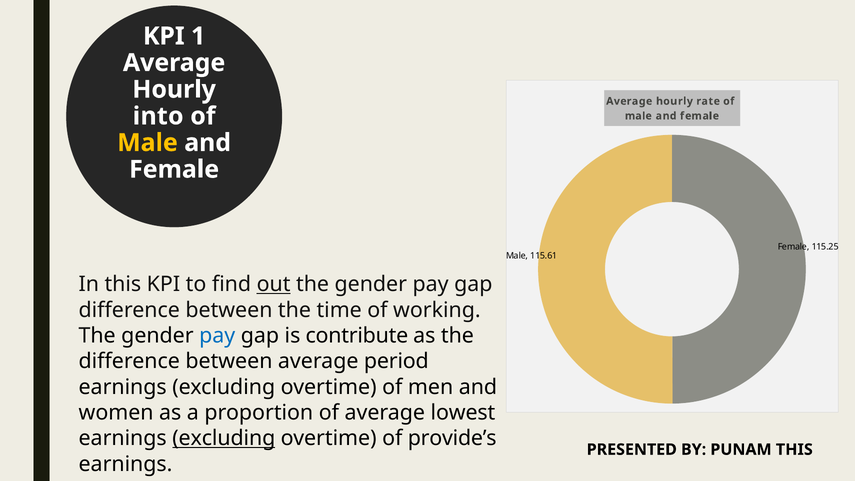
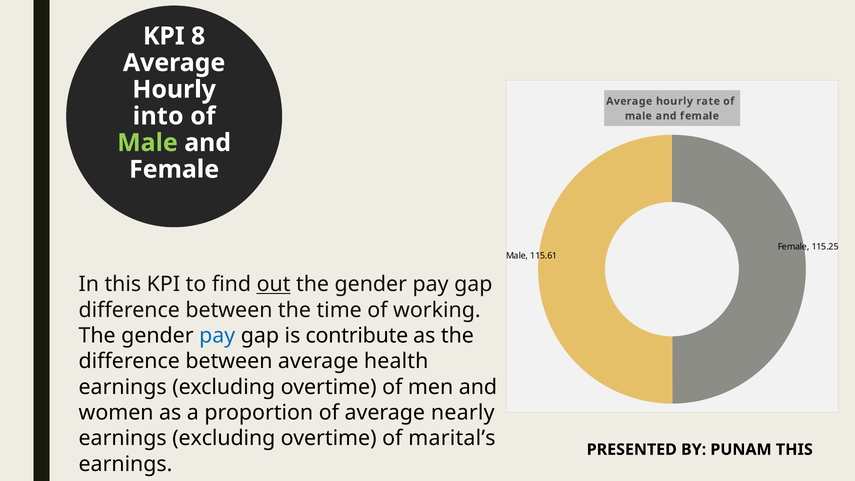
1: 1 -> 8
Male at (147, 143) colour: yellow -> light green
period: period -> health
lowest: lowest -> nearly
excluding at (224, 438) underline: present -> none
provide’s: provide’s -> marital’s
